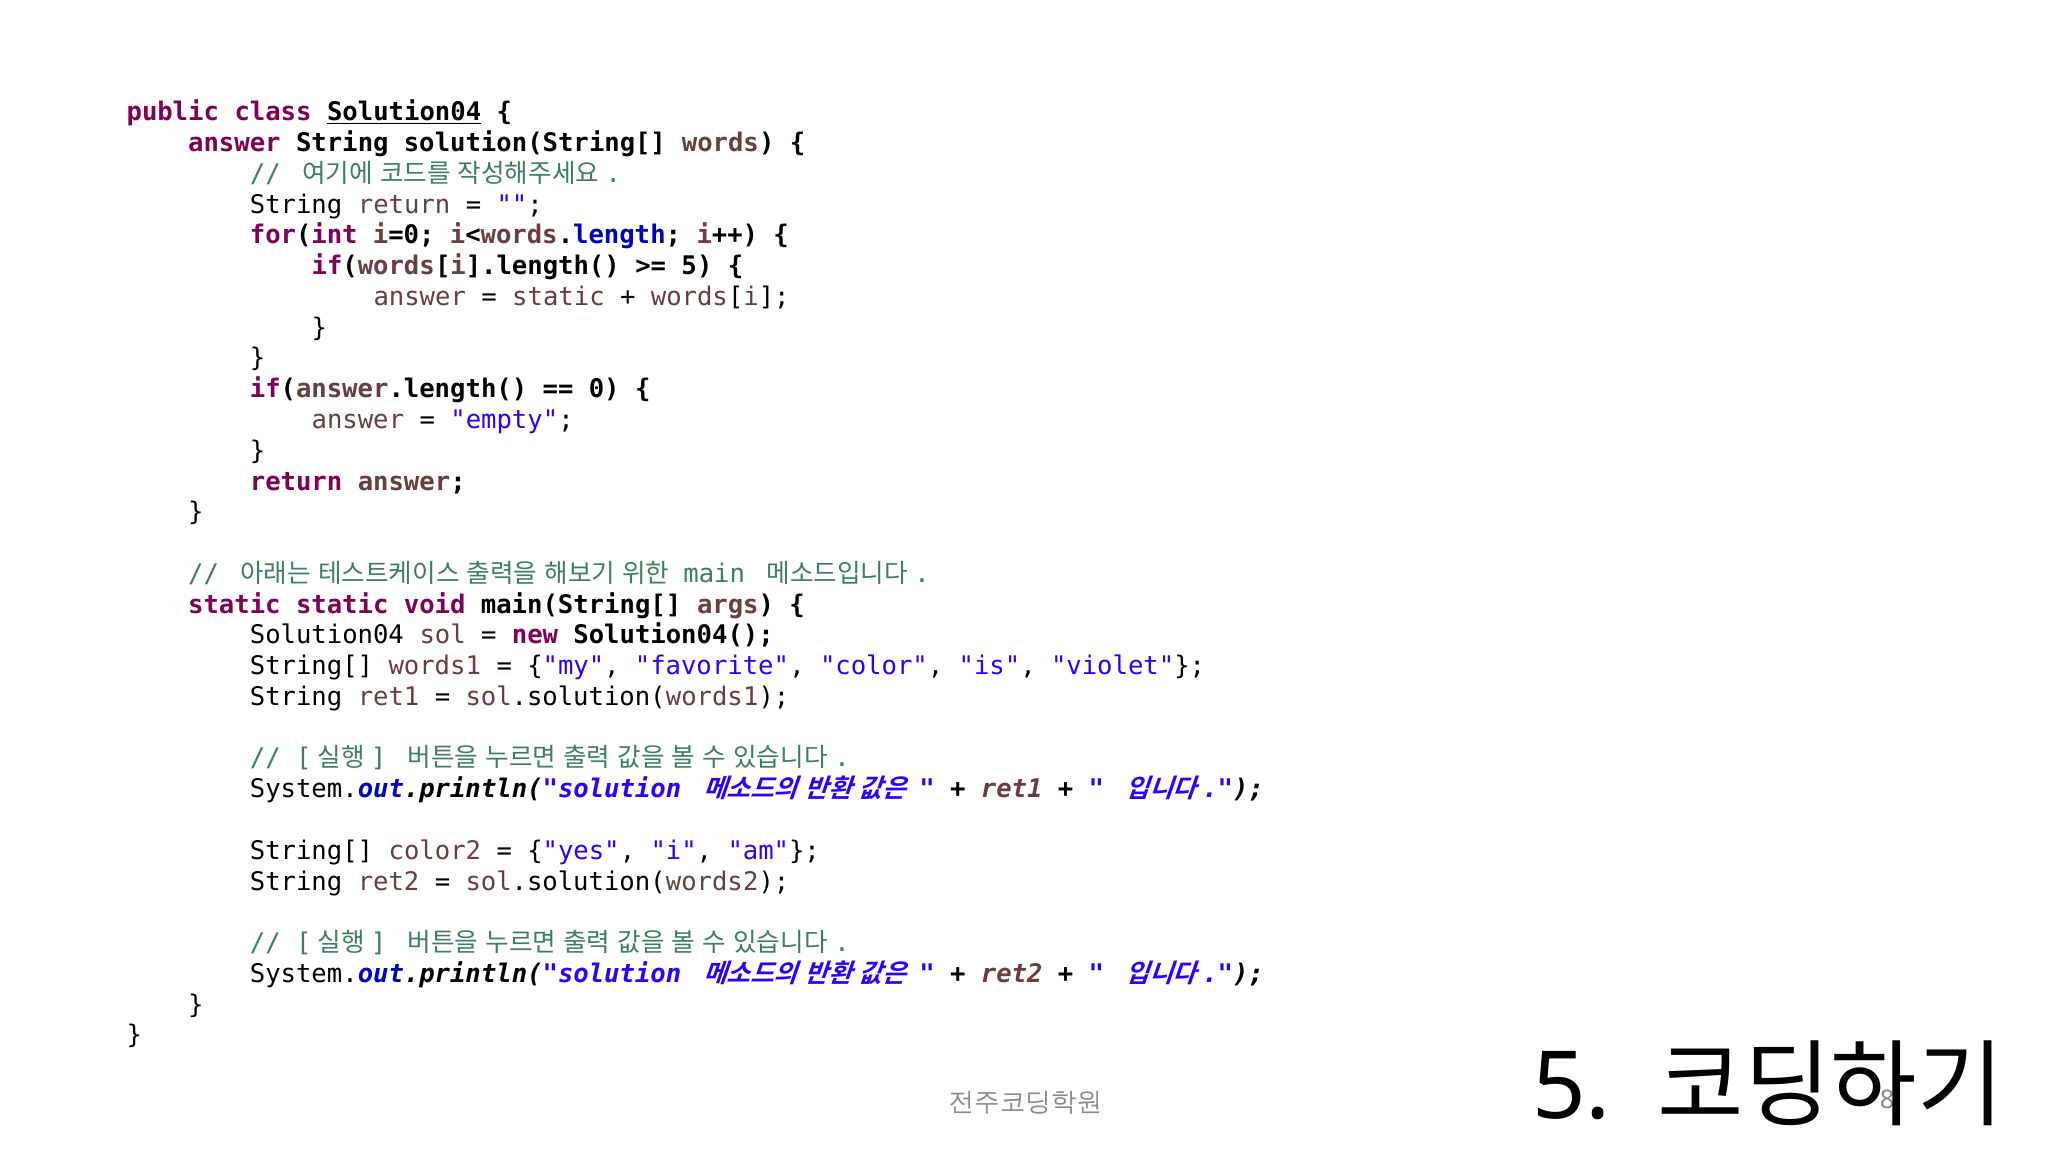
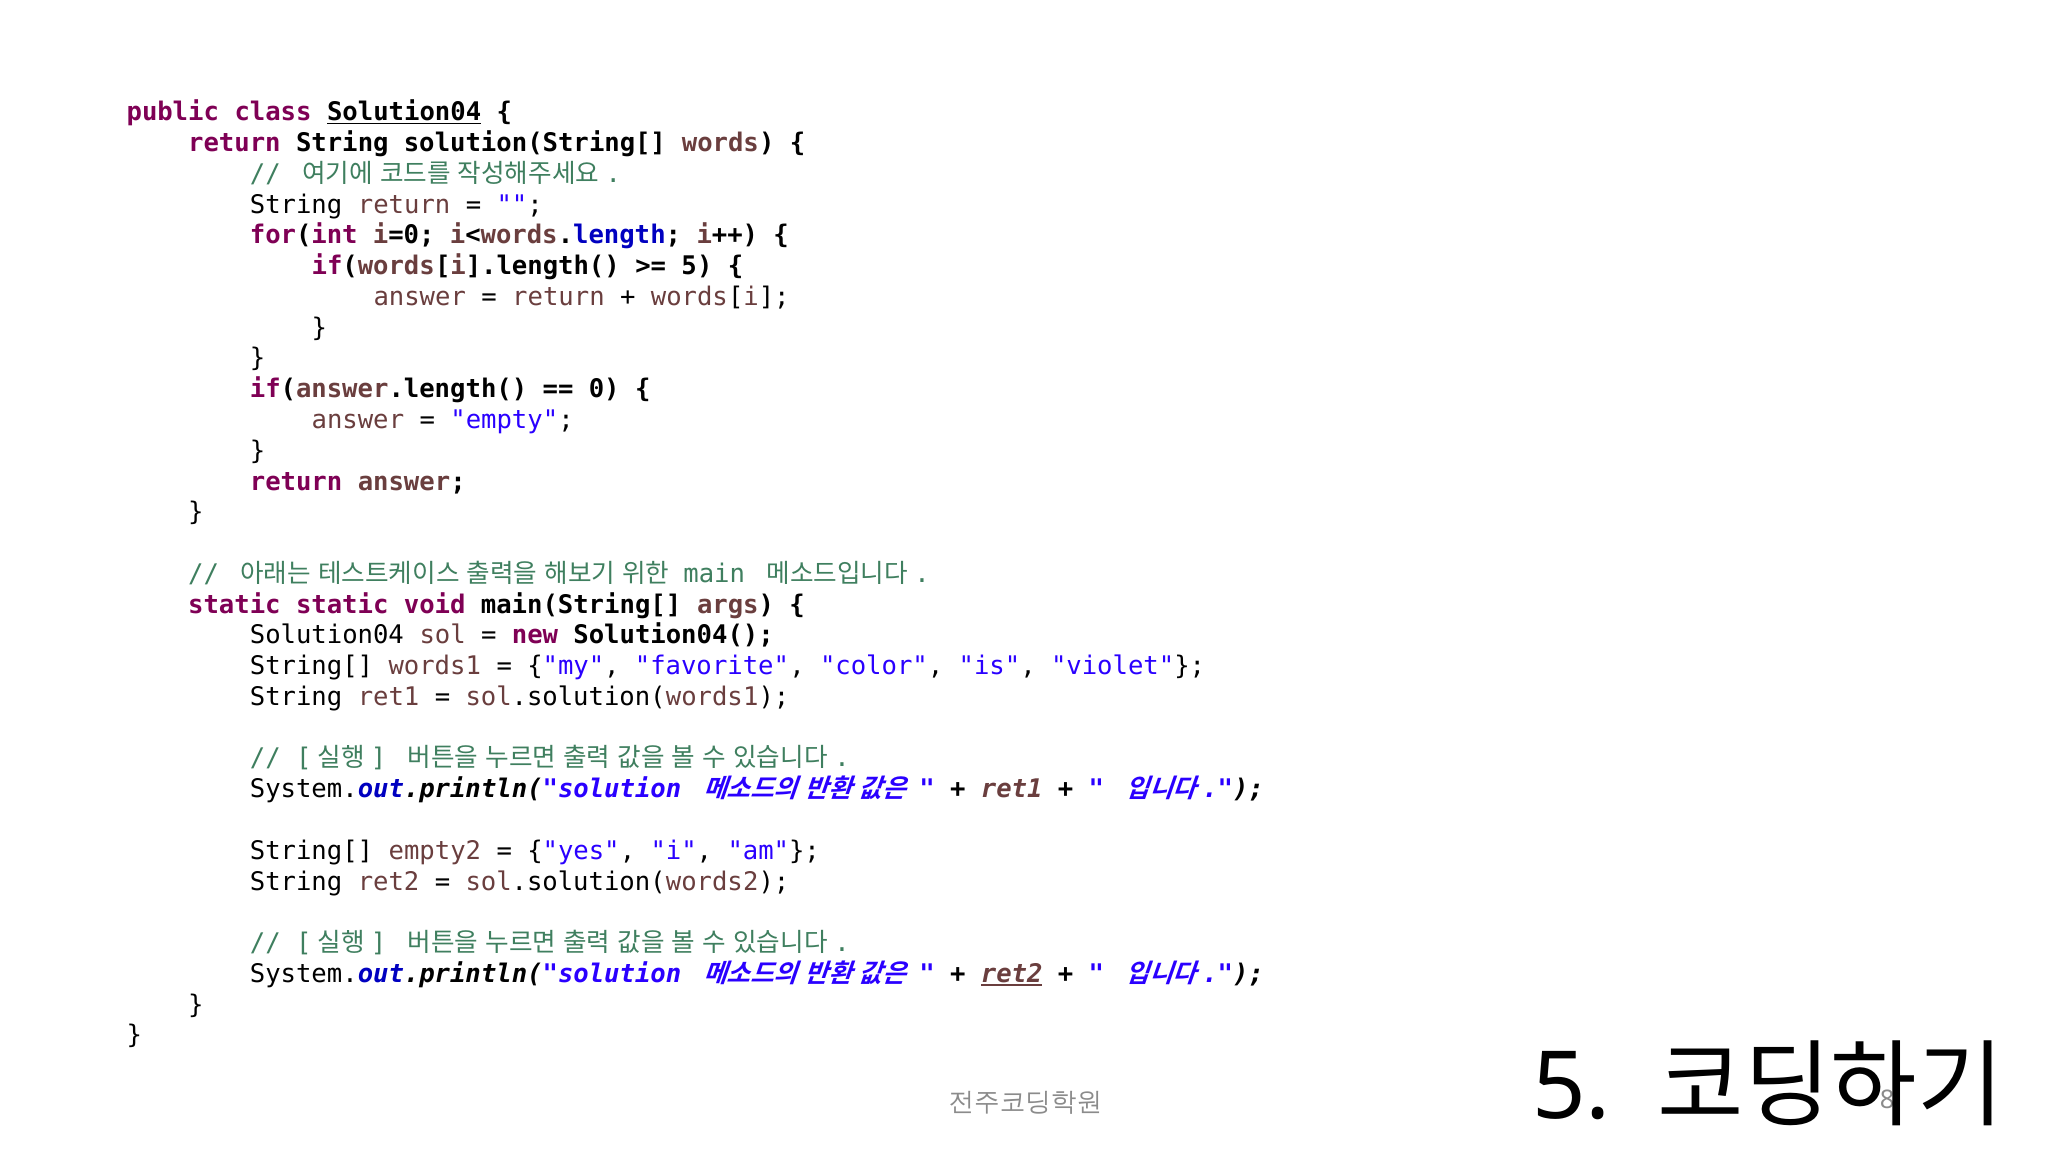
answer at (234, 143): answer -> return
static at (558, 297): static -> return
color2: color2 -> empty2
ret2 at (1012, 974) underline: none -> present
